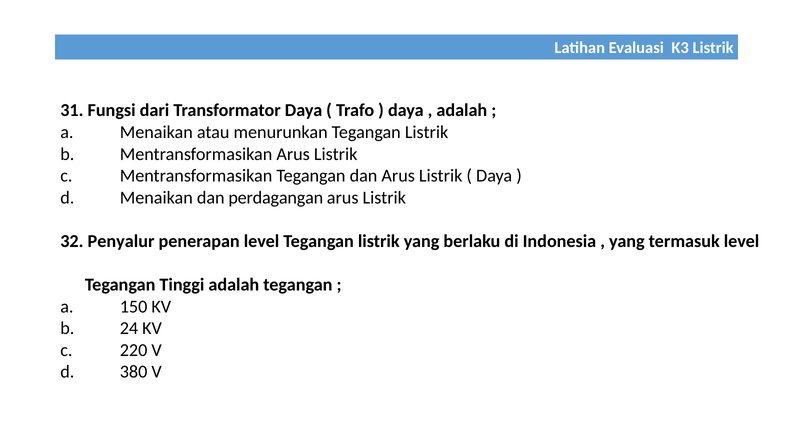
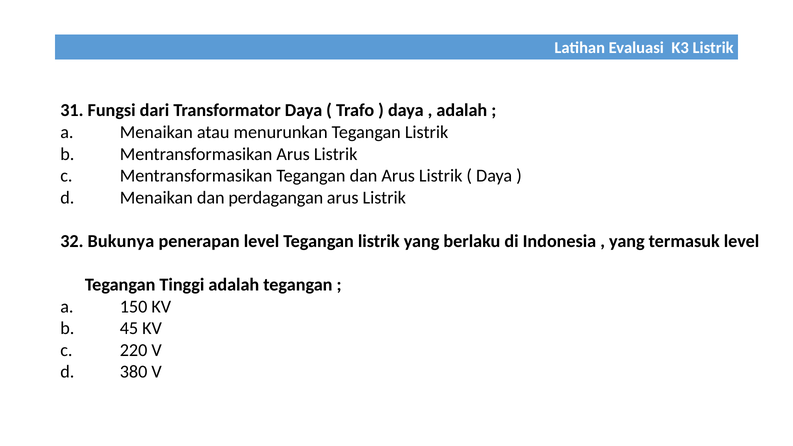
Penyalur: Penyalur -> Bukunya
24: 24 -> 45
